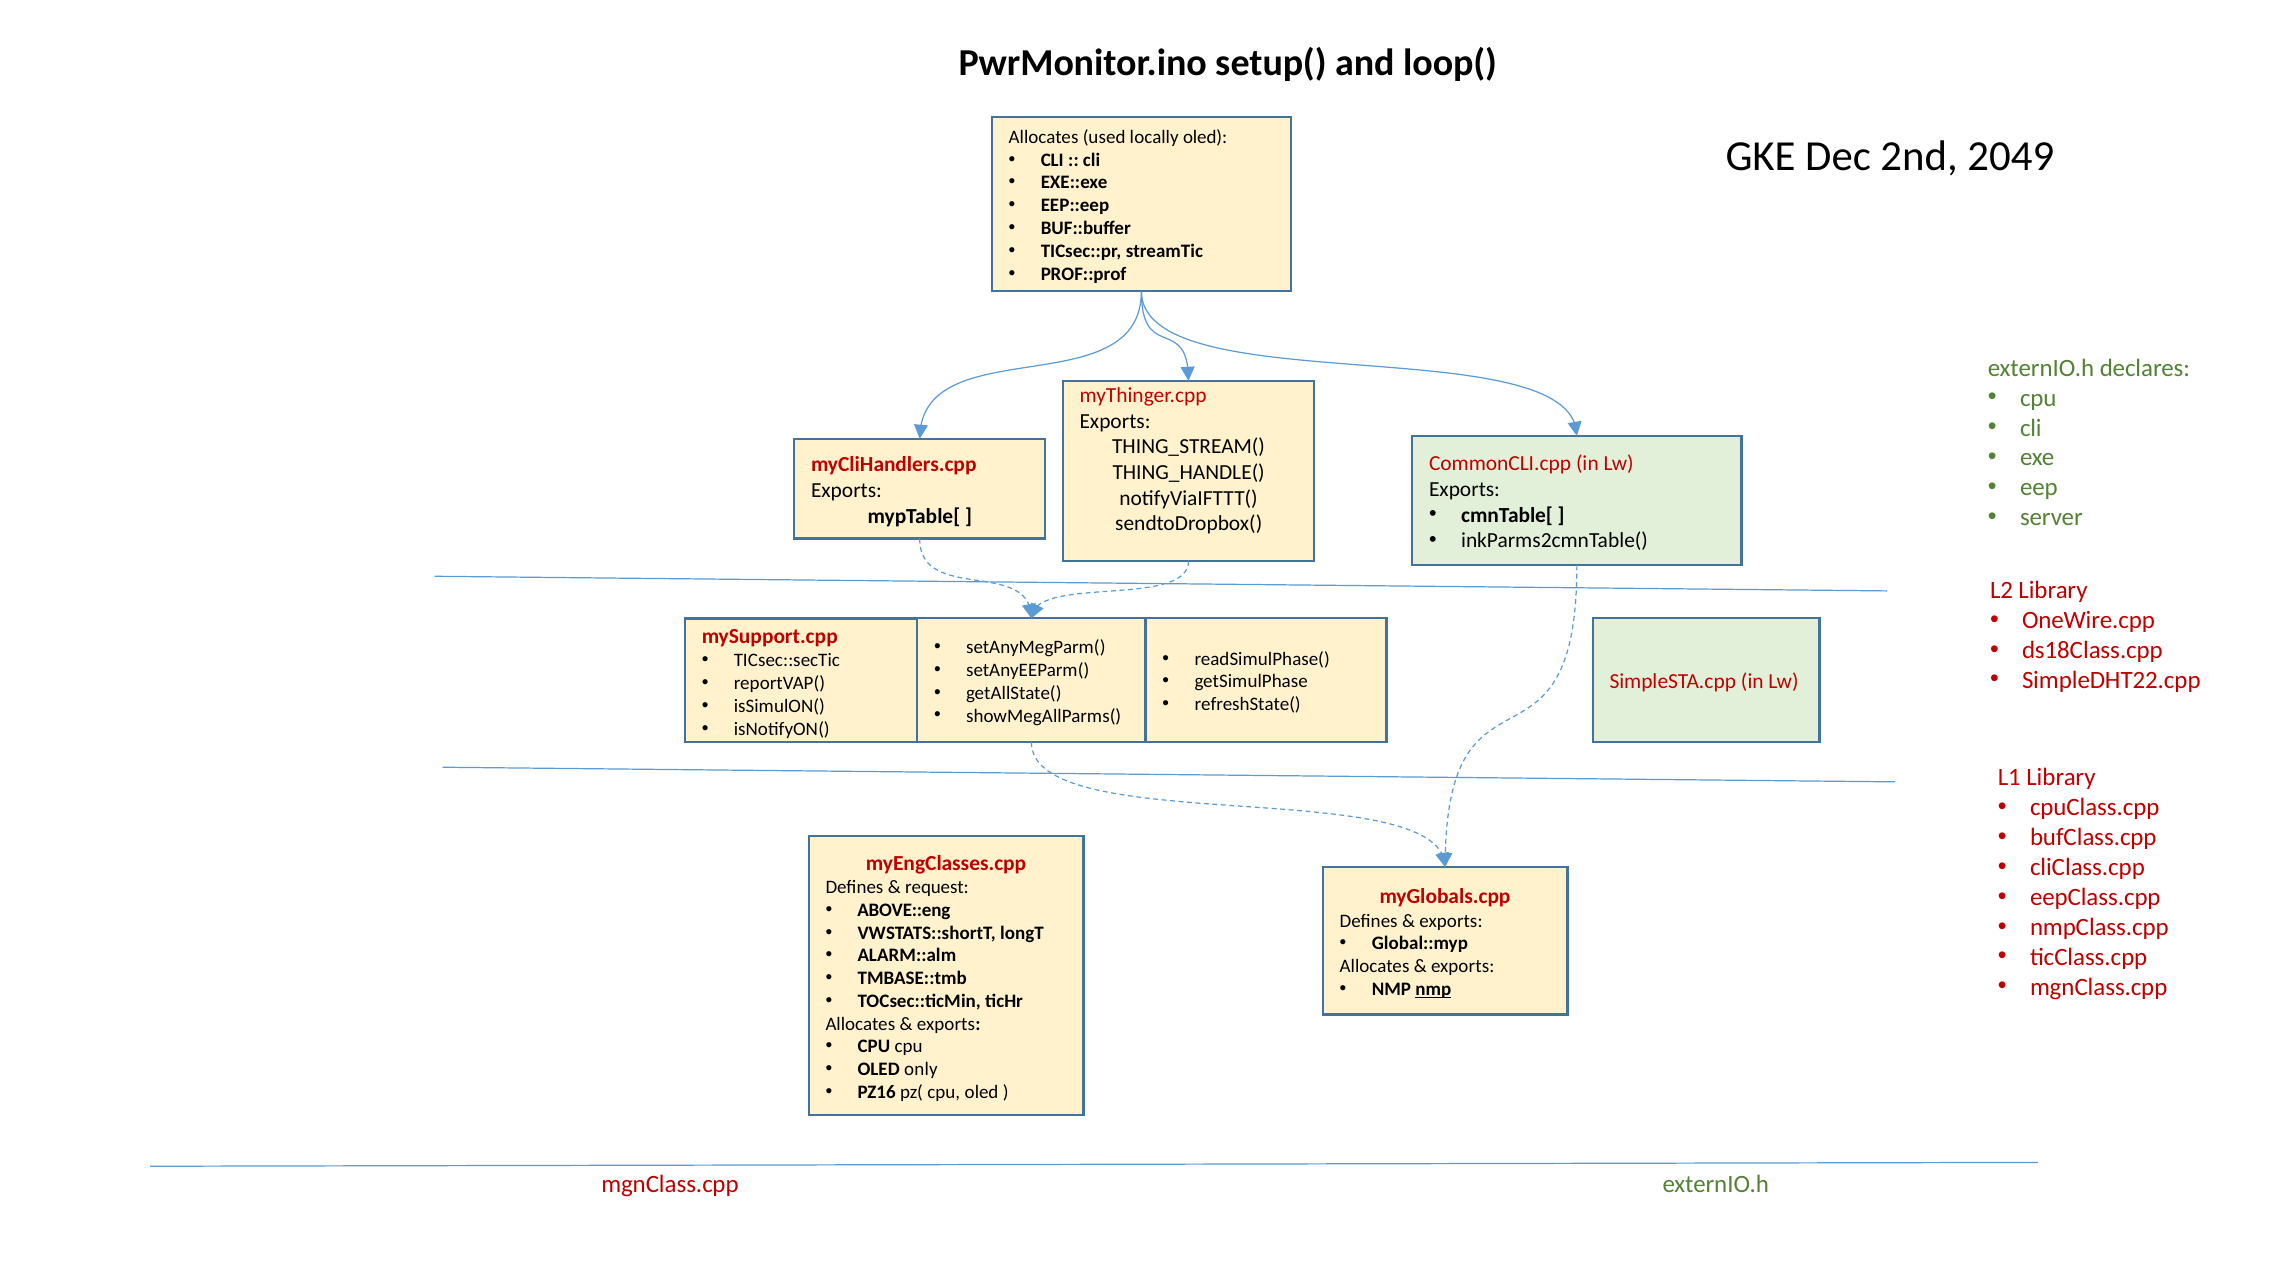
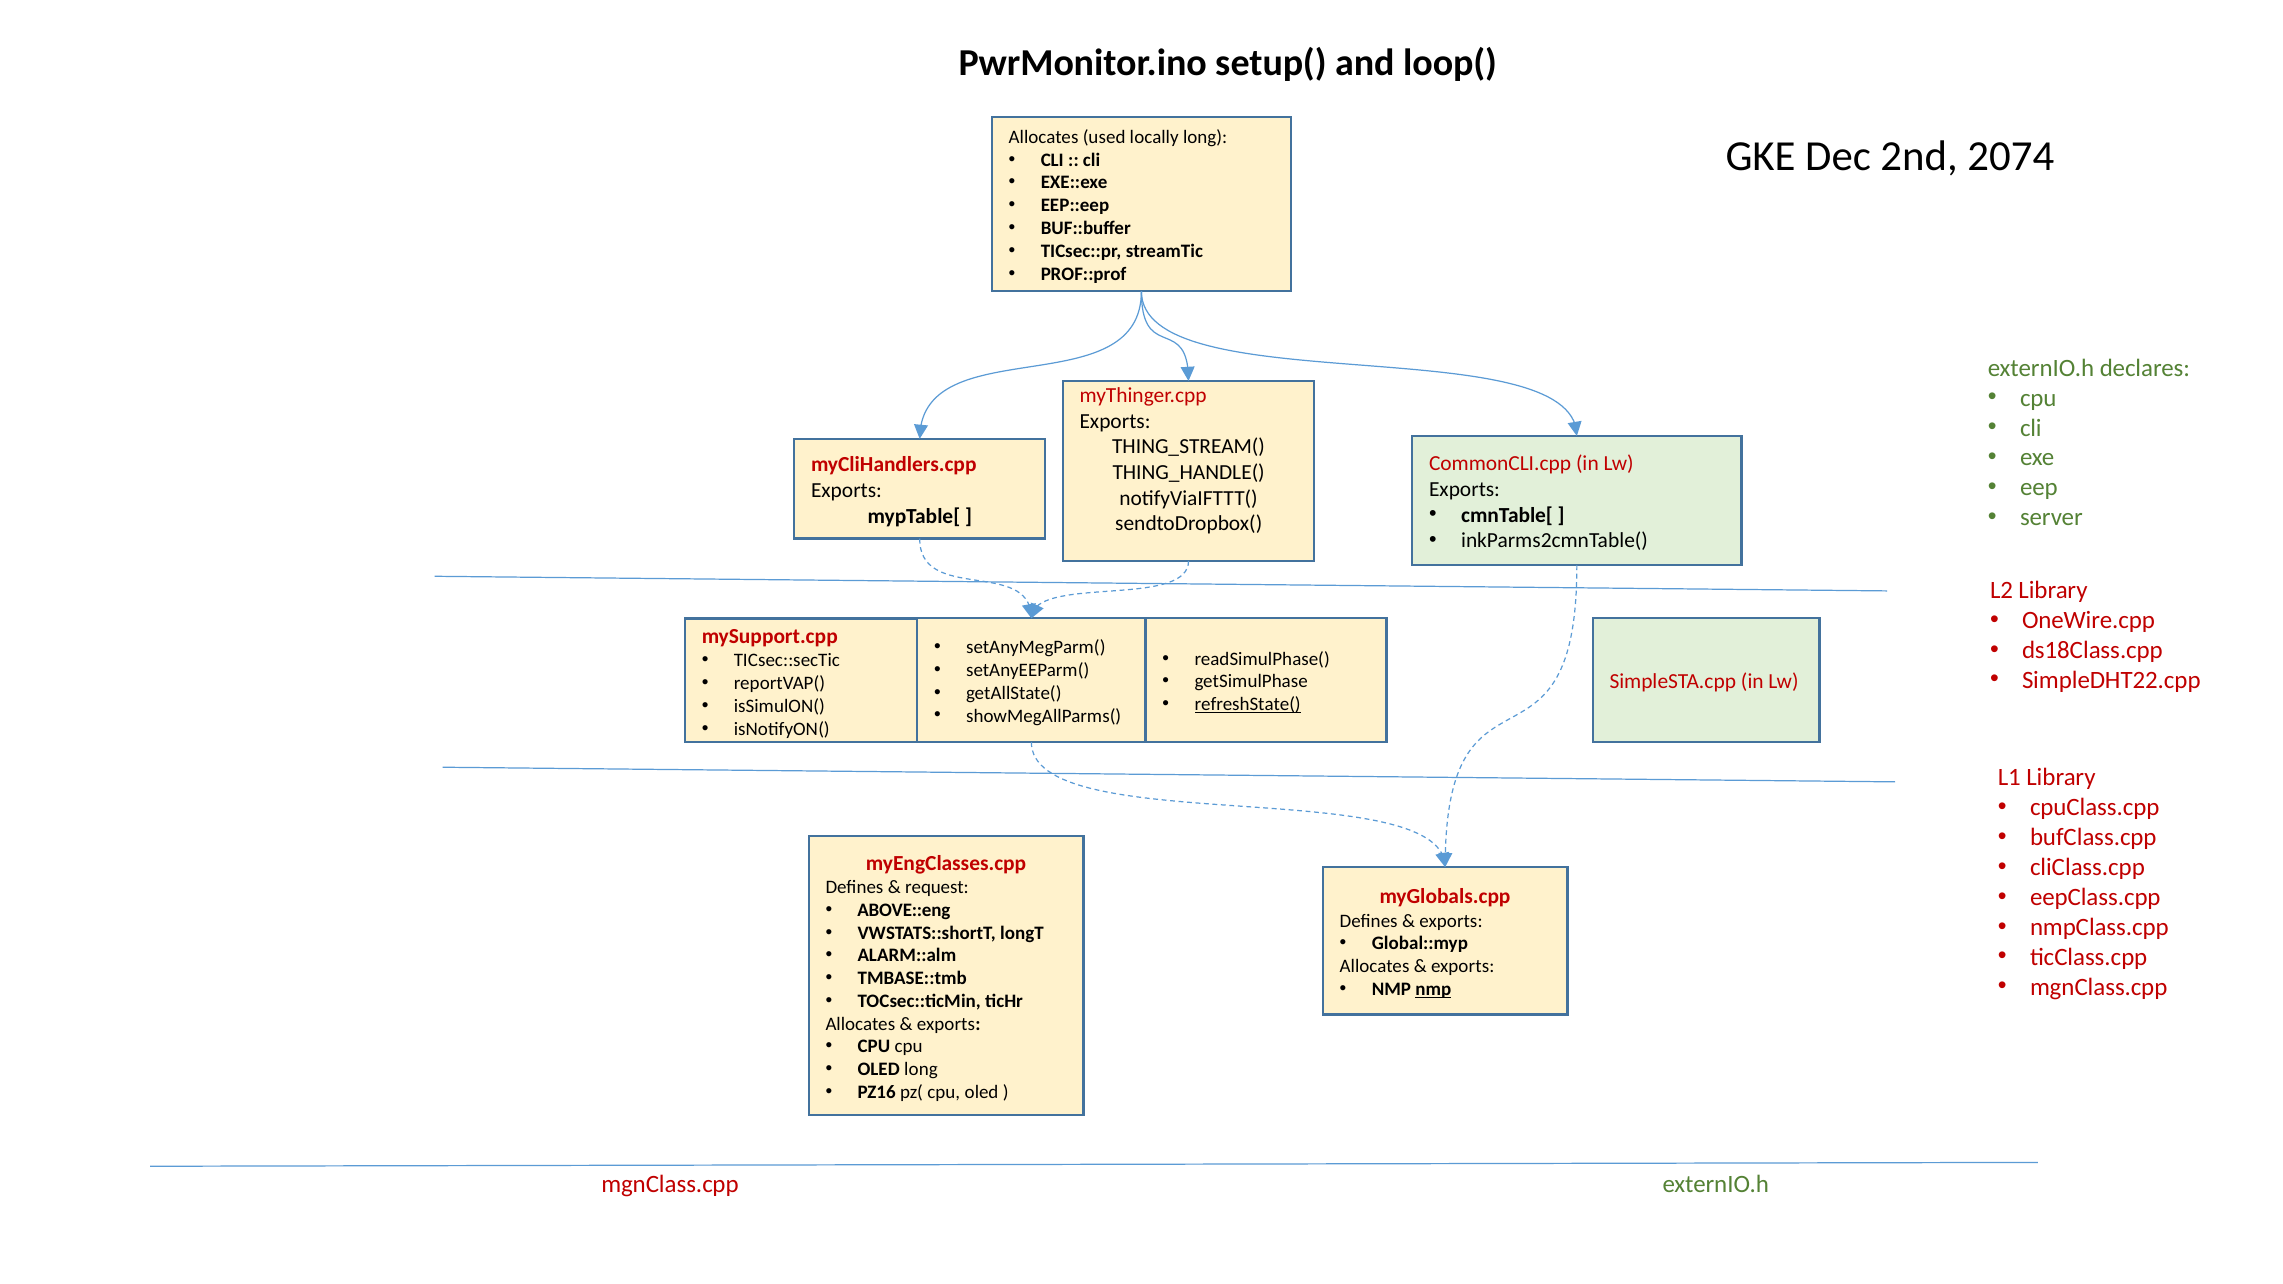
locally oled: oled -> long
2049: 2049 -> 2074
refreshState( underline: none -> present
OLED only: only -> long
